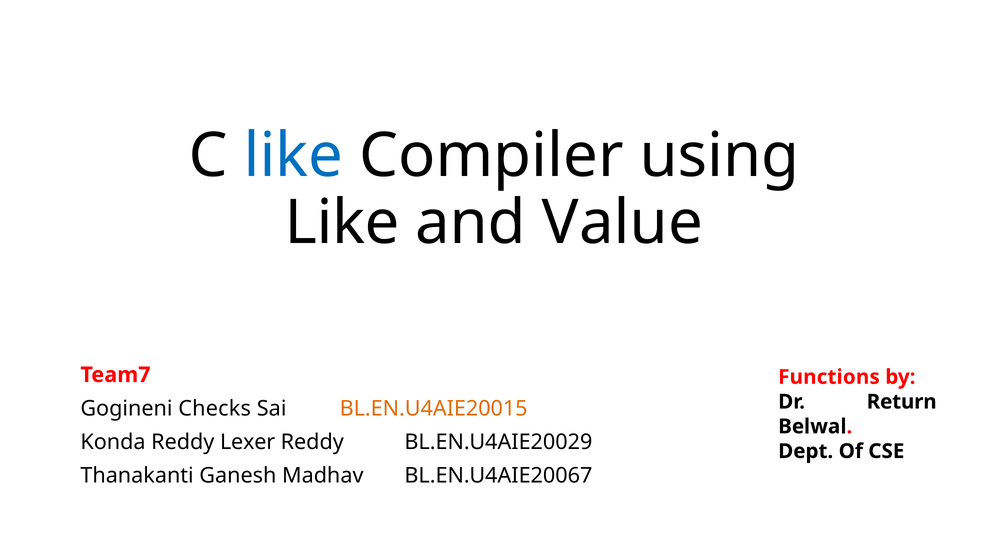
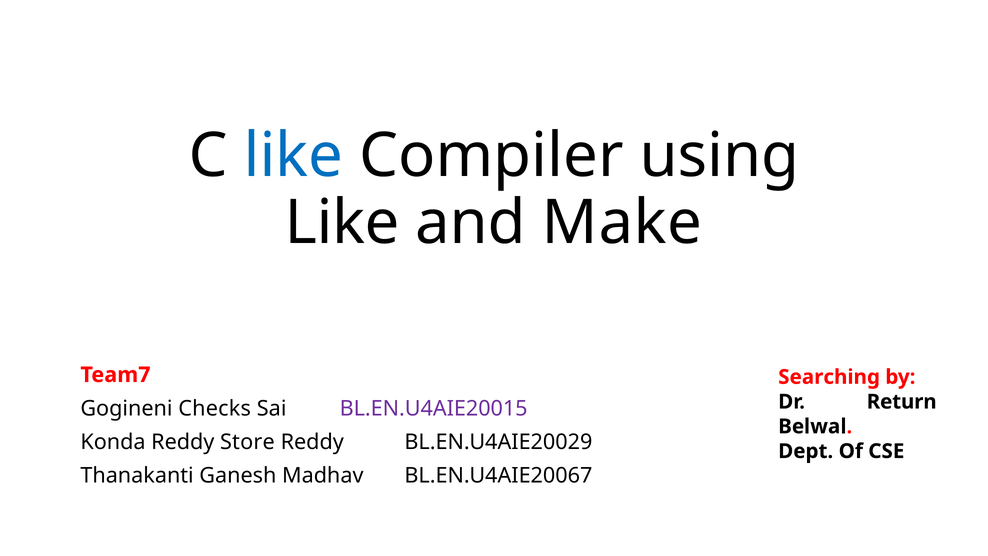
Value: Value -> Make
Functions: Functions -> Searching
BL.EN.U4AIE20015 colour: orange -> purple
Lexer: Lexer -> Store
